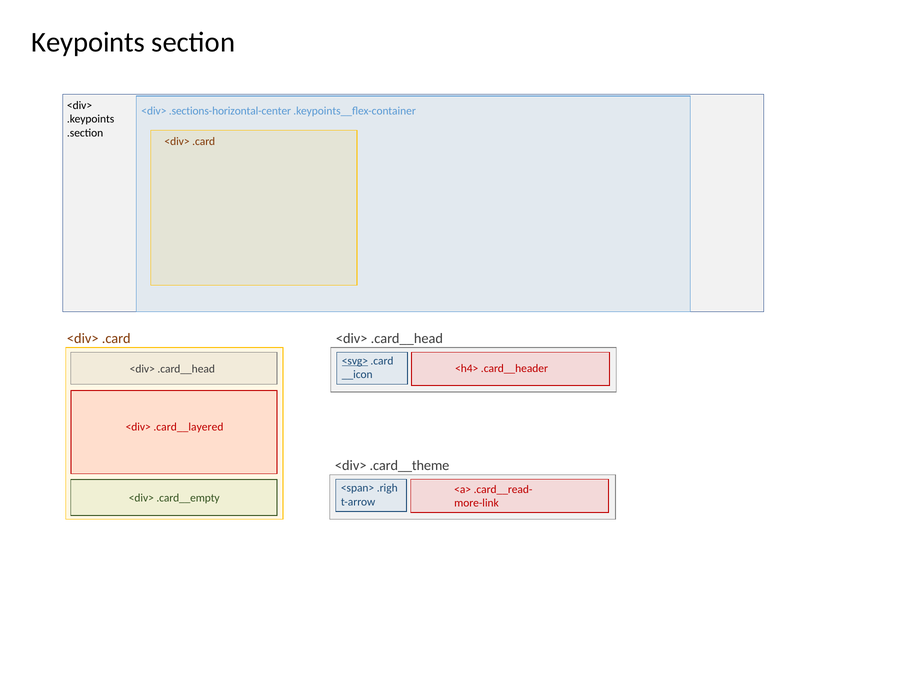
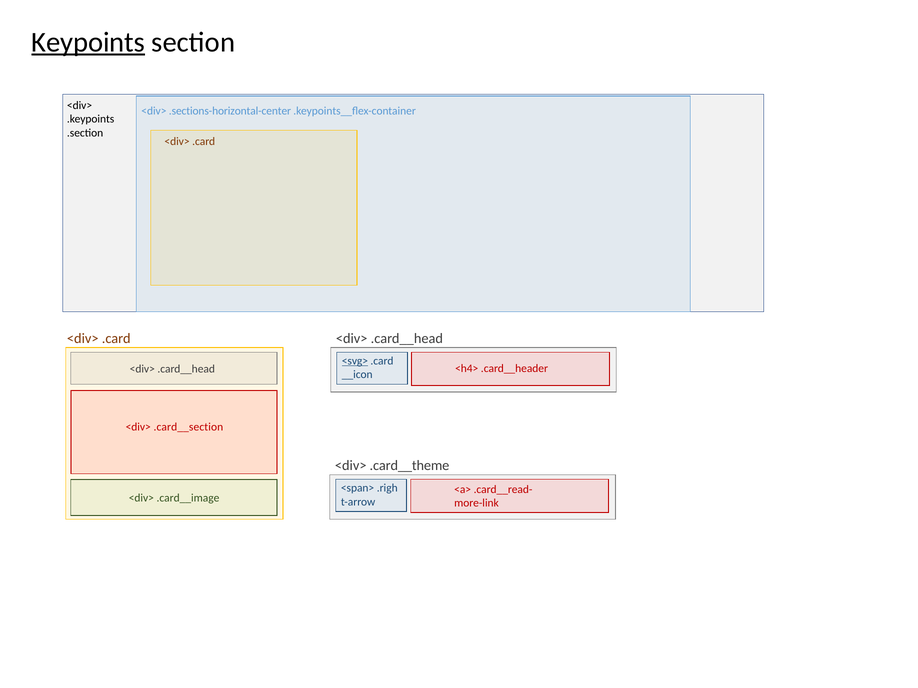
Keypoints underline: none -> present
.card__layered: .card__layered -> .card__section
.card__empty: .card__empty -> .card__image
